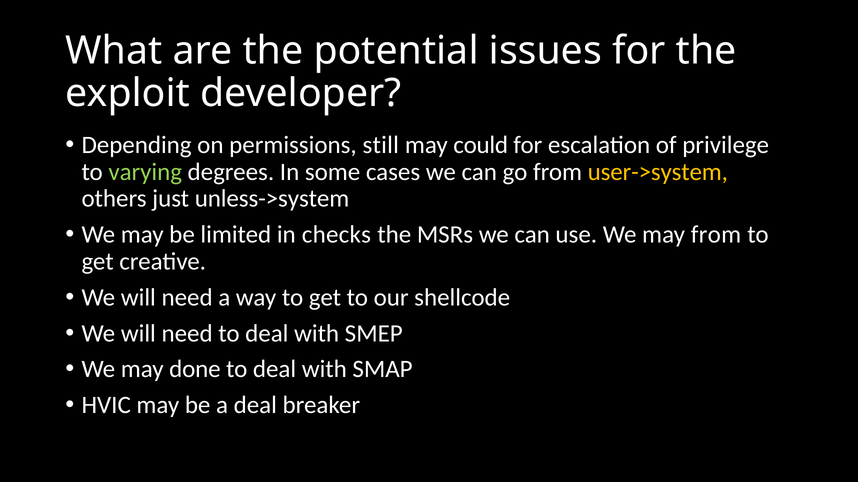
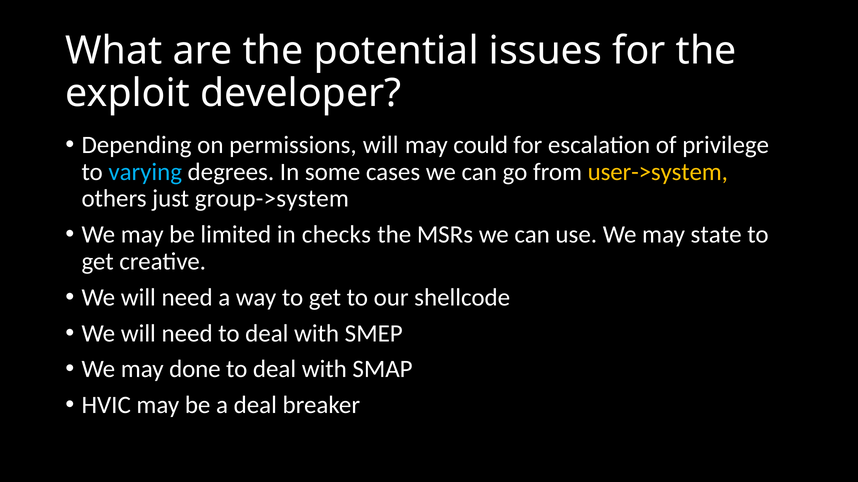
permissions still: still -> will
varying colour: light green -> light blue
unless->system: unless->system -> group->system
may from: from -> state
